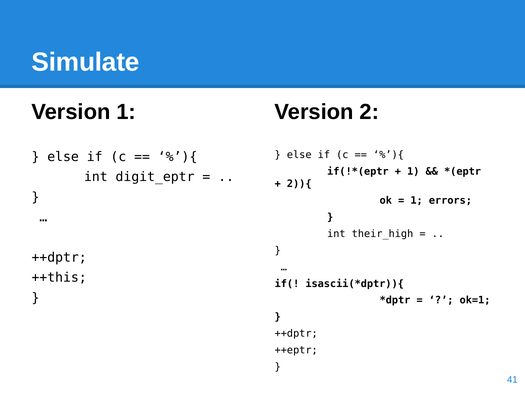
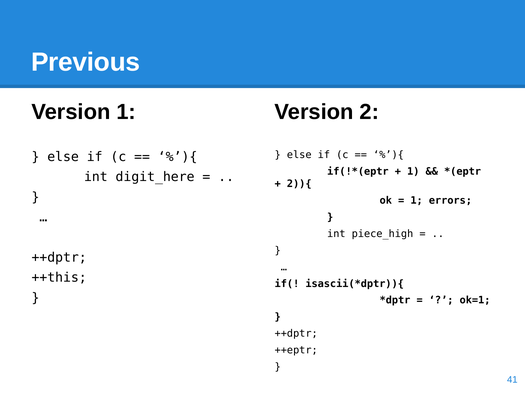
Simulate: Simulate -> Previous
digit_eptr: digit_eptr -> digit_here
their_high: their_high -> piece_high
